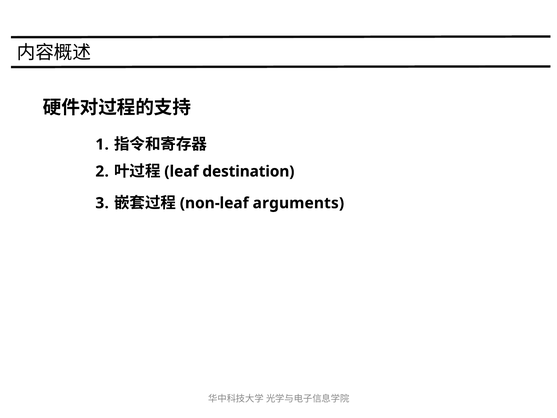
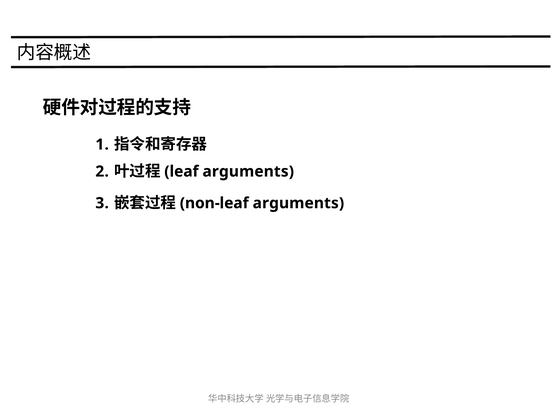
destination at (248, 171): destination -> arguments
